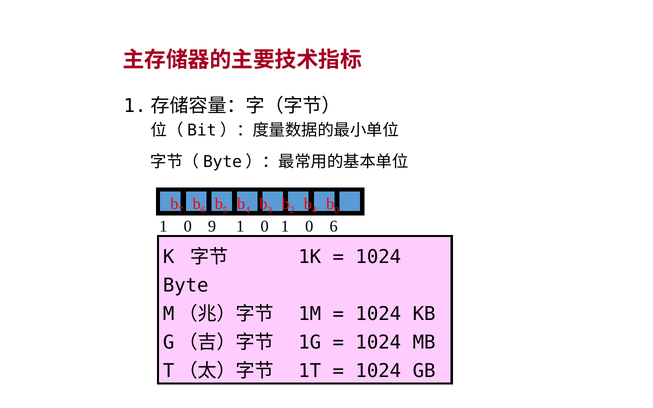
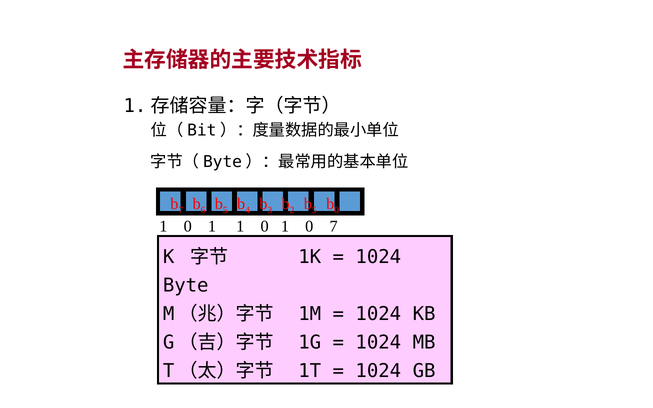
4 at (314, 210): 4 -> 5
9 at (212, 226): 9 -> 1
0 6: 6 -> 7
